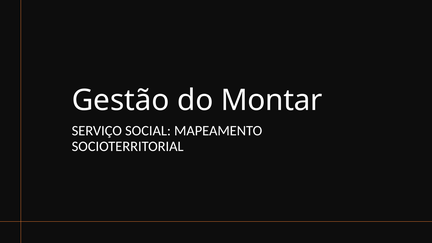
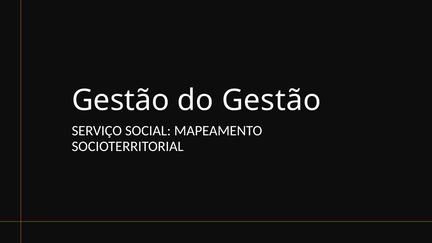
do Montar: Montar -> Gestão
